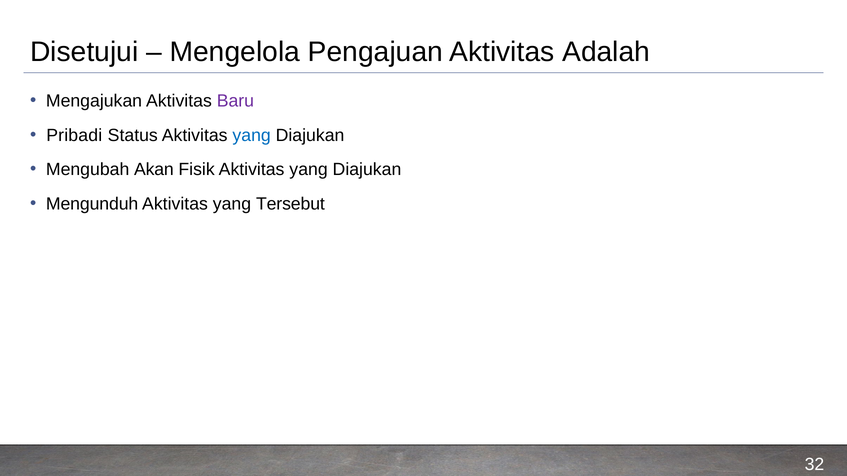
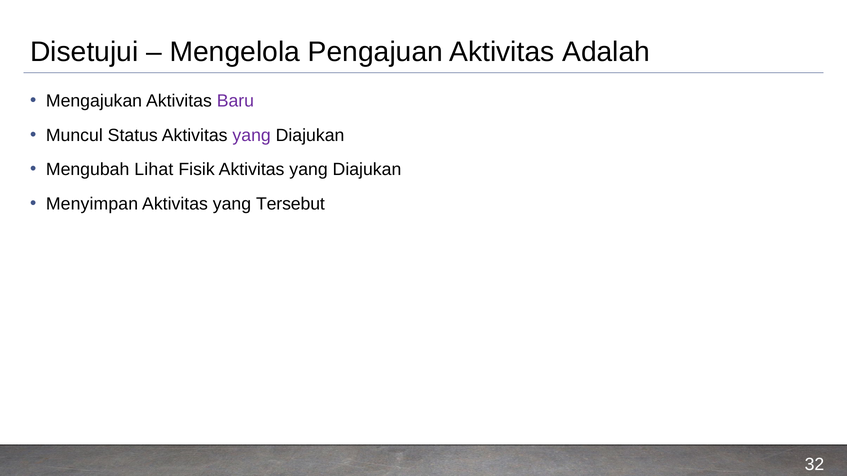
Pribadi: Pribadi -> Muncul
yang at (252, 135) colour: blue -> purple
Akan: Akan -> Lihat
Mengunduh: Mengunduh -> Menyimpan
